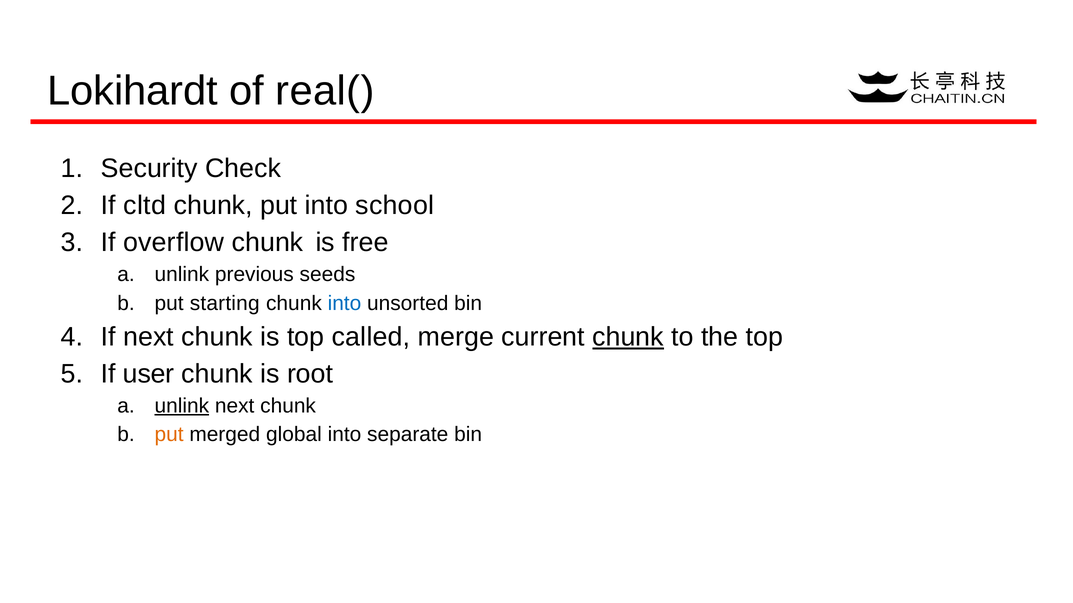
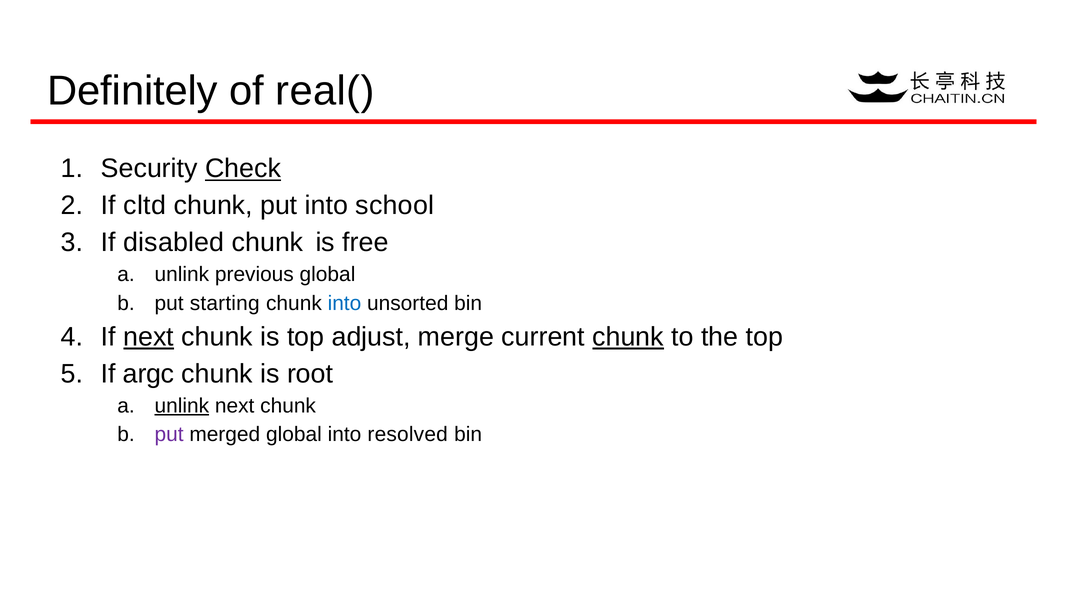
Lokihardt: Lokihardt -> Definitely
Check underline: none -> present
overflow: overflow -> disabled
previous seeds: seeds -> global
next at (149, 337) underline: none -> present
called: called -> adjust
user: user -> argc
put at (169, 435) colour: orange -> purple
separate: separate -> resolved
